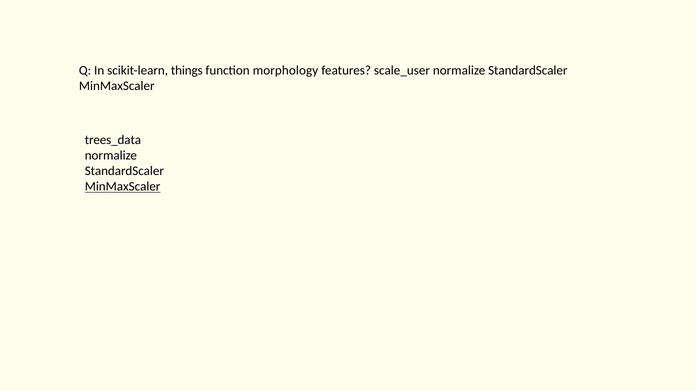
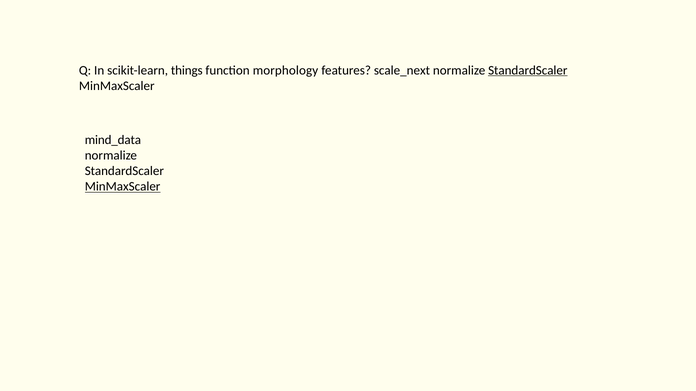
scale_user: scale_user -> scale_next
StandardScaler at (528, 70) underline: none -> present
trees_data: trees_data -> mind_data
